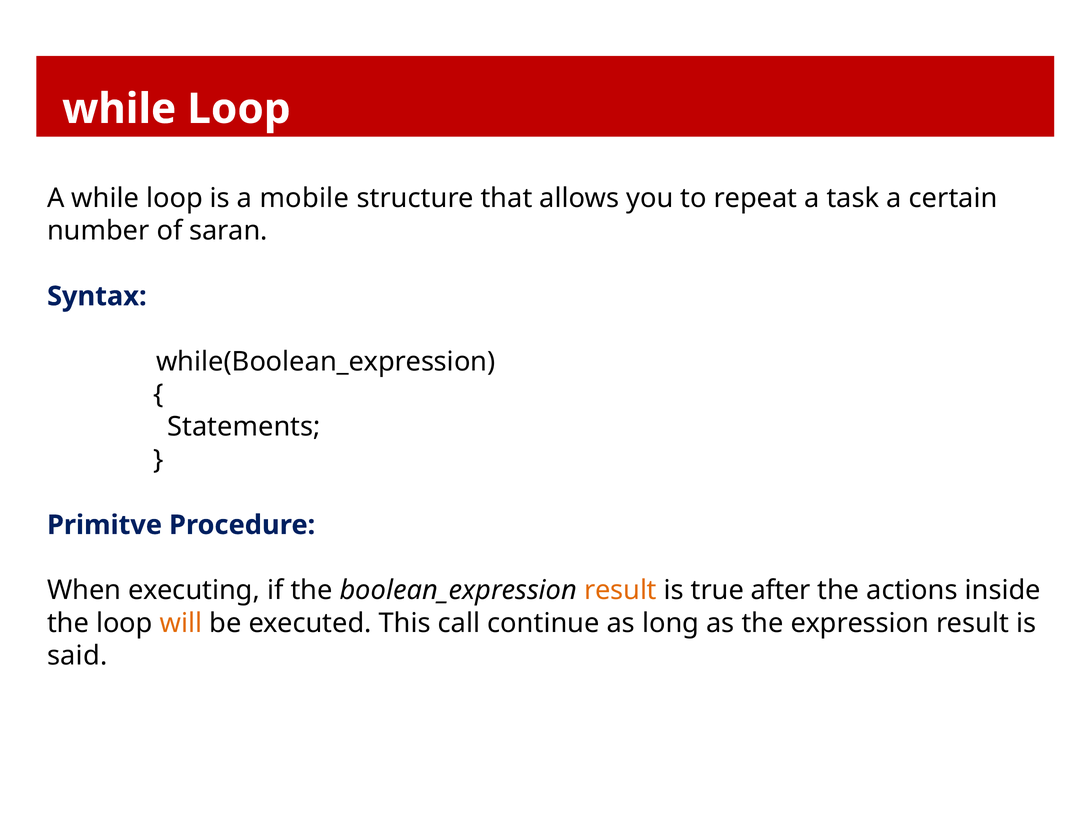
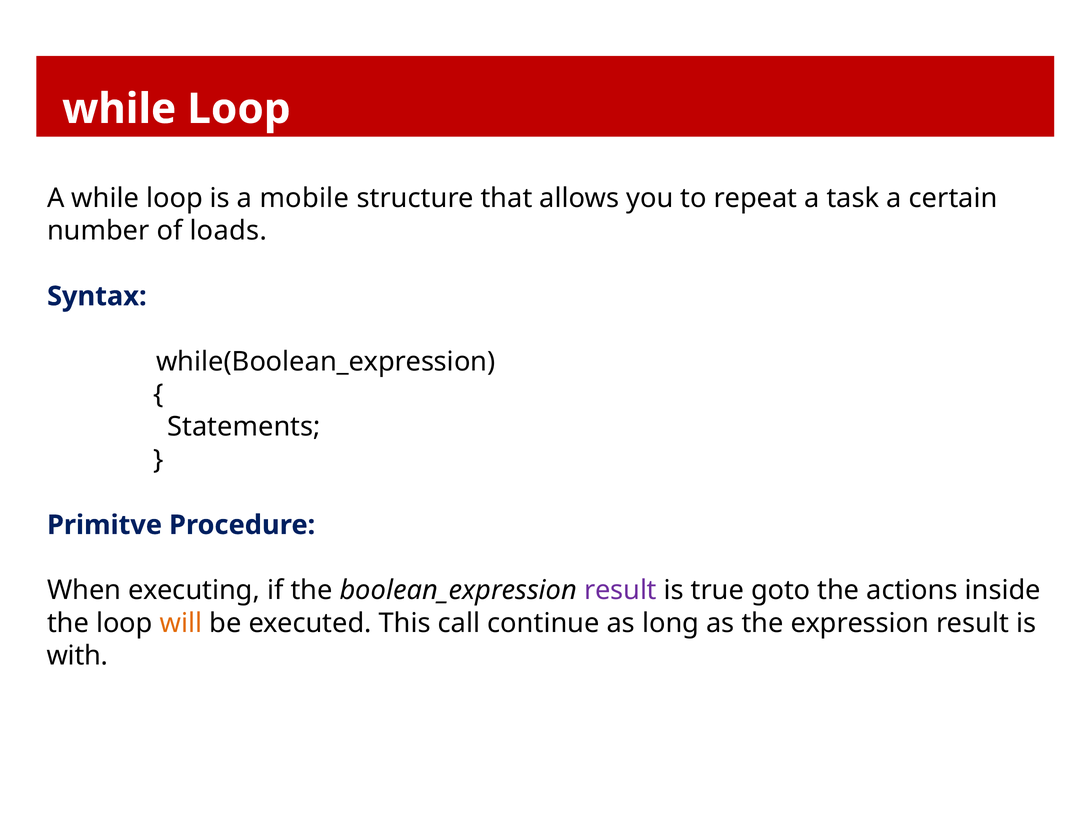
saran: saran -> loads
result at (620, 591) colour: orange -> purple
after: after -> goto
said: said -> with
